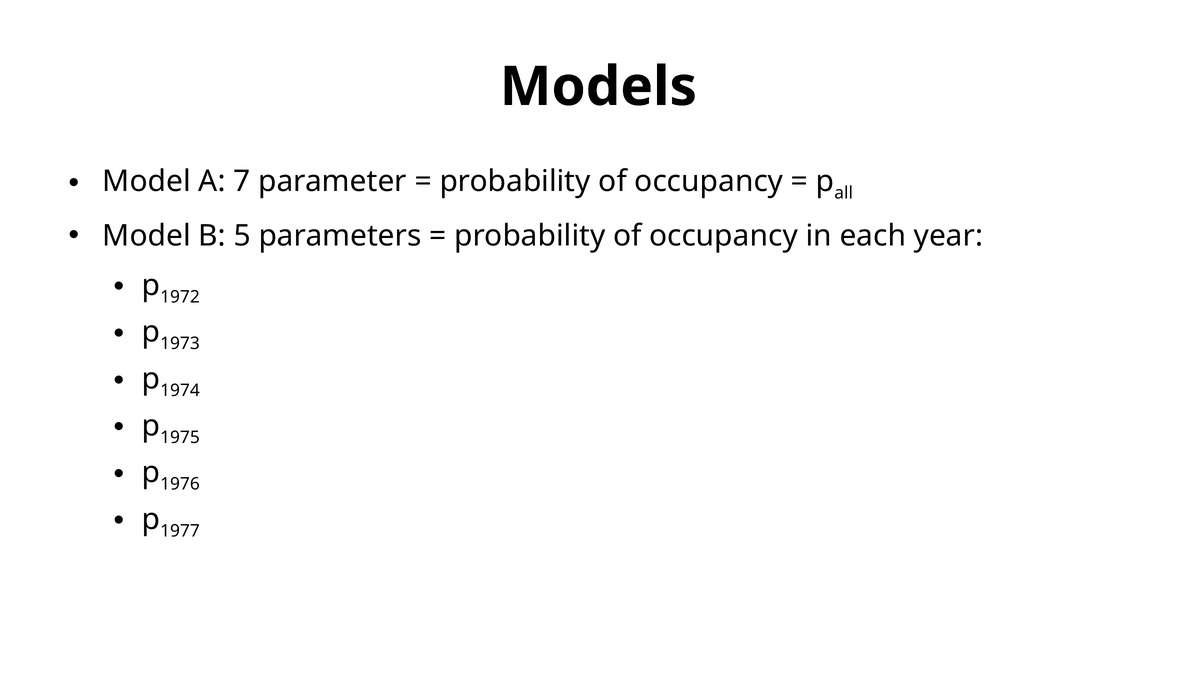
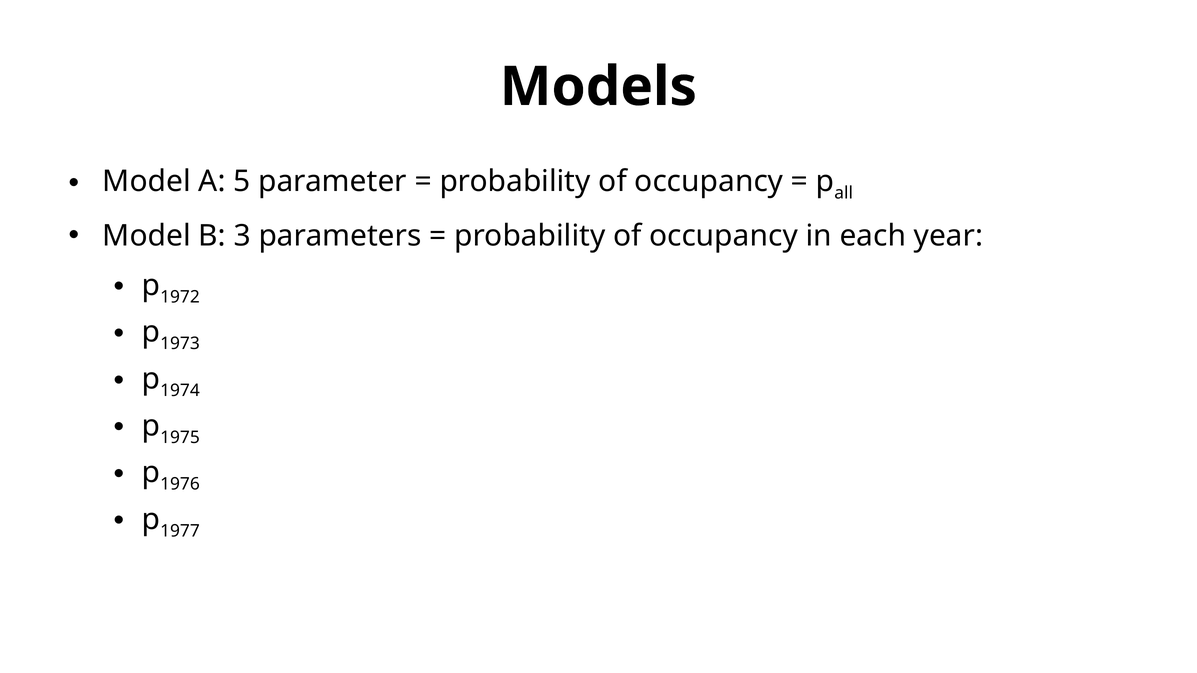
7: 7 -> 5
5: 5 -> 3
